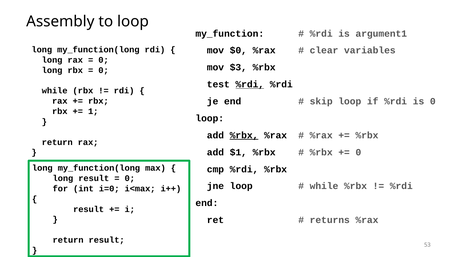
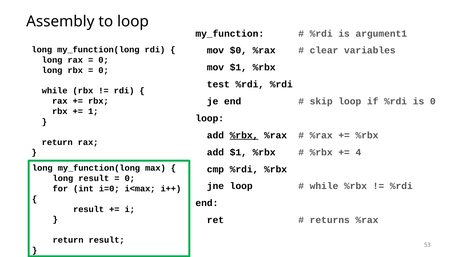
mov $3: $3 -> $1
%rdi at (250, 84) underline: present -> none
0 at (358, 152): 0 -> 4
